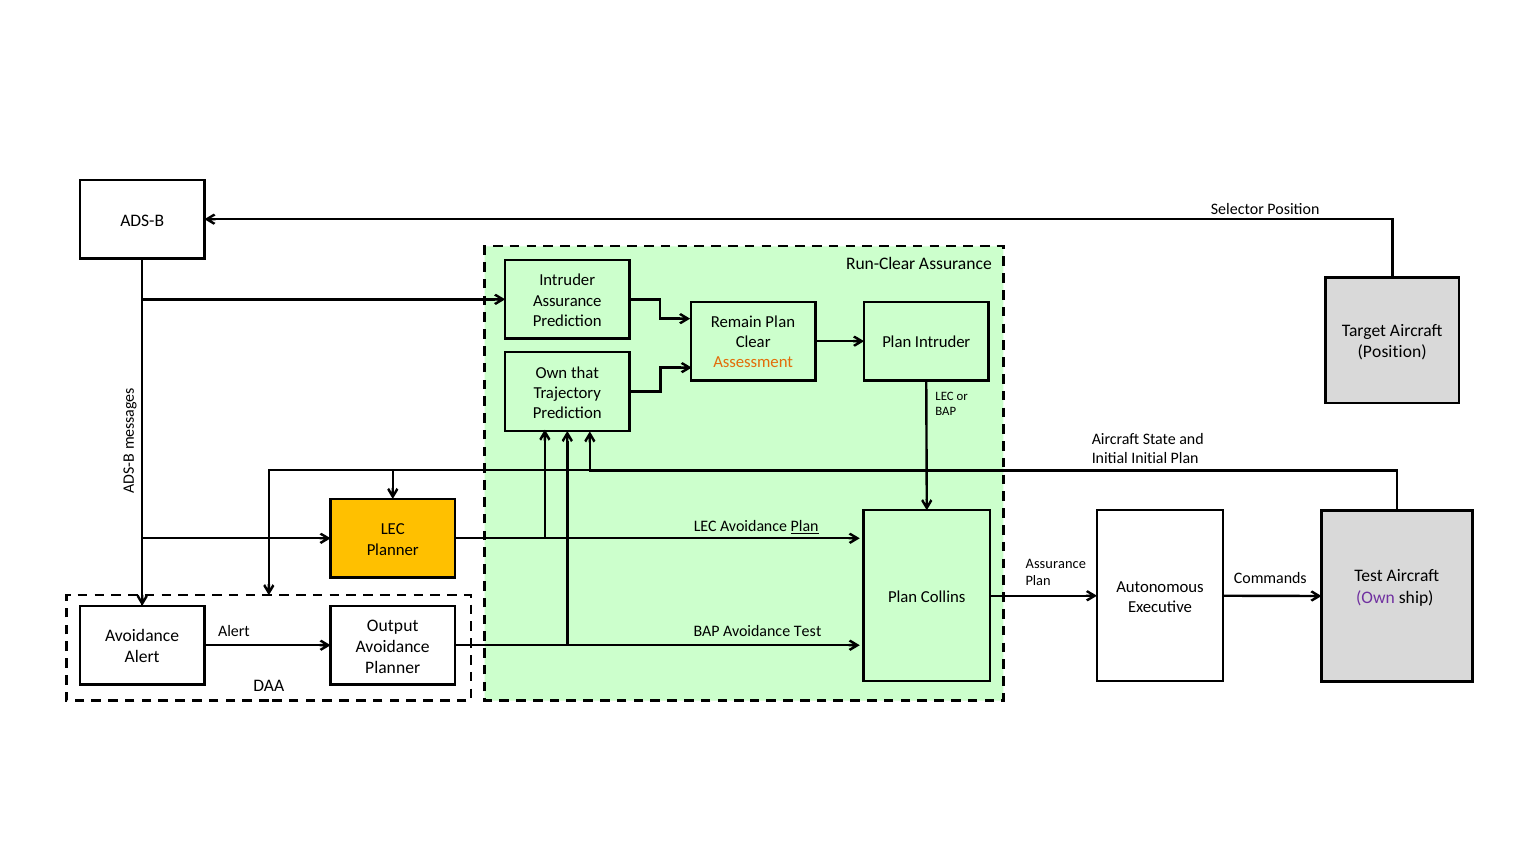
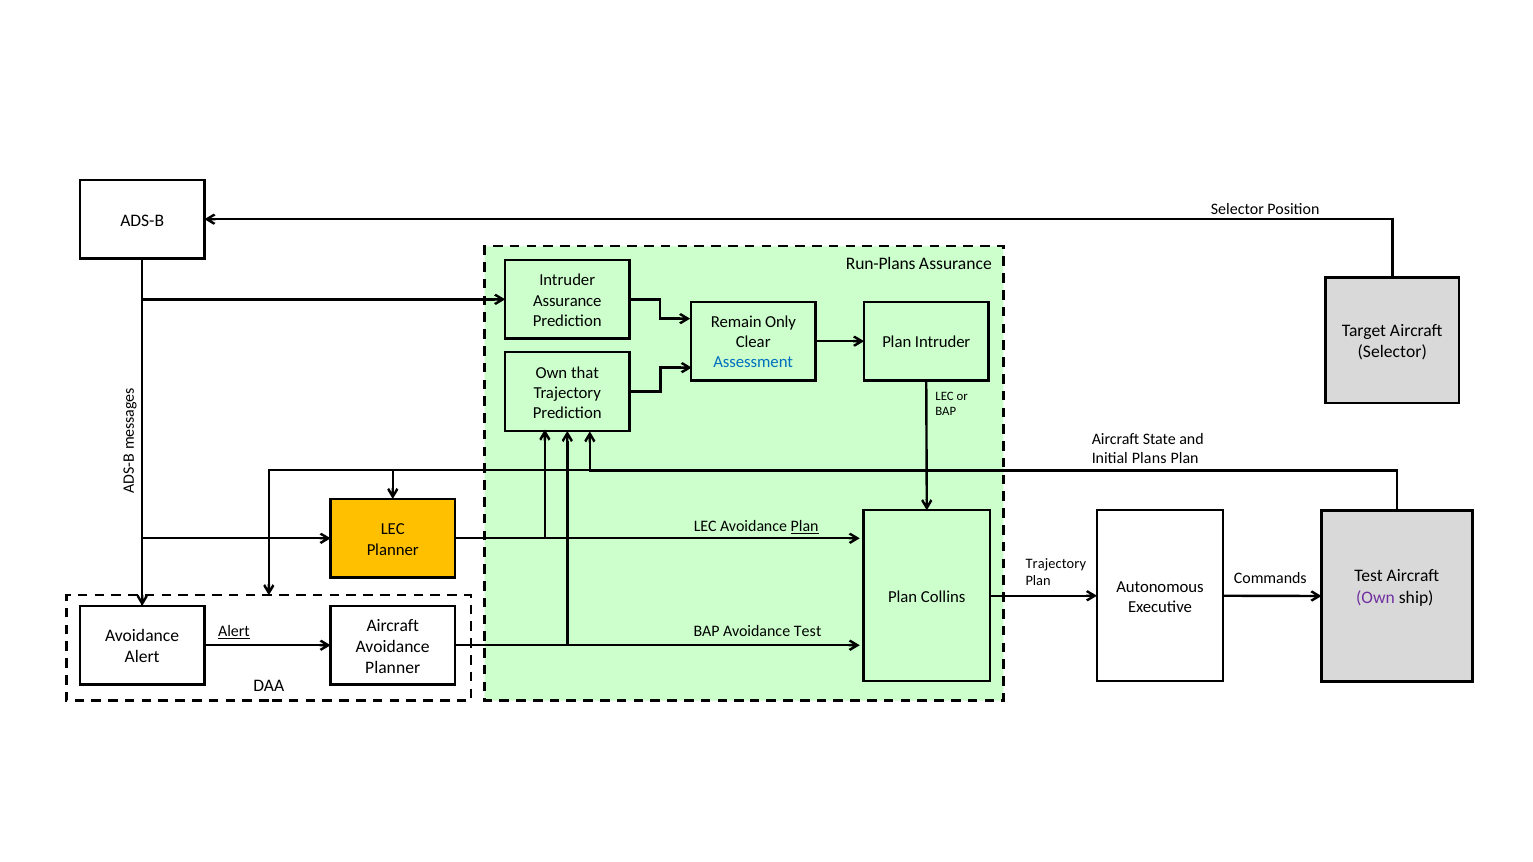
Run-Clear: Run-Clear -> Run-Plans
Remain Plan: Plan -> Only
Position at (1392, 352): Position -> Selector
Assessment colour: orange -> blue
Initial Initial: Initial -> Plans
Assurance at (1056, 564): Assurance -> Trajectory
Output at (393, 626): Output -> Aircraft
Alert at (234, 632) underline: none -> present
